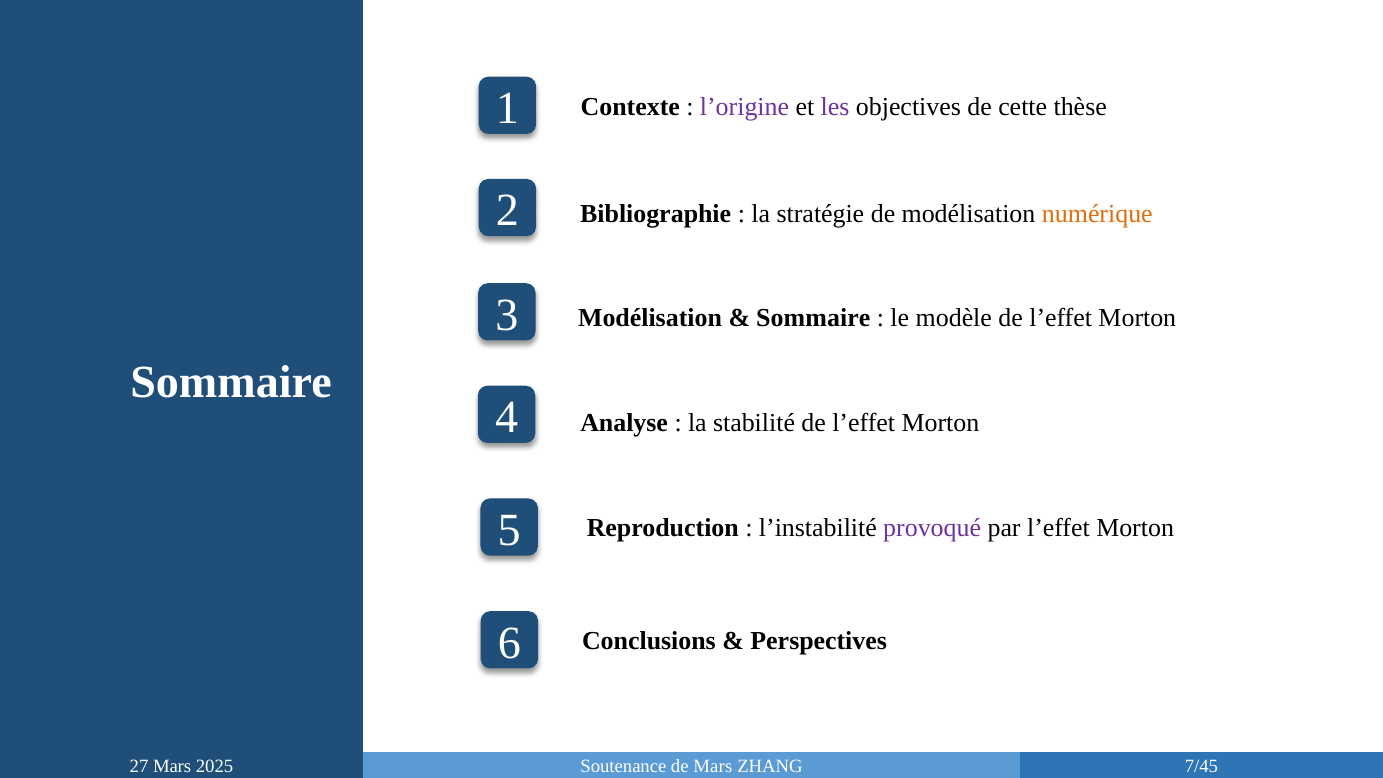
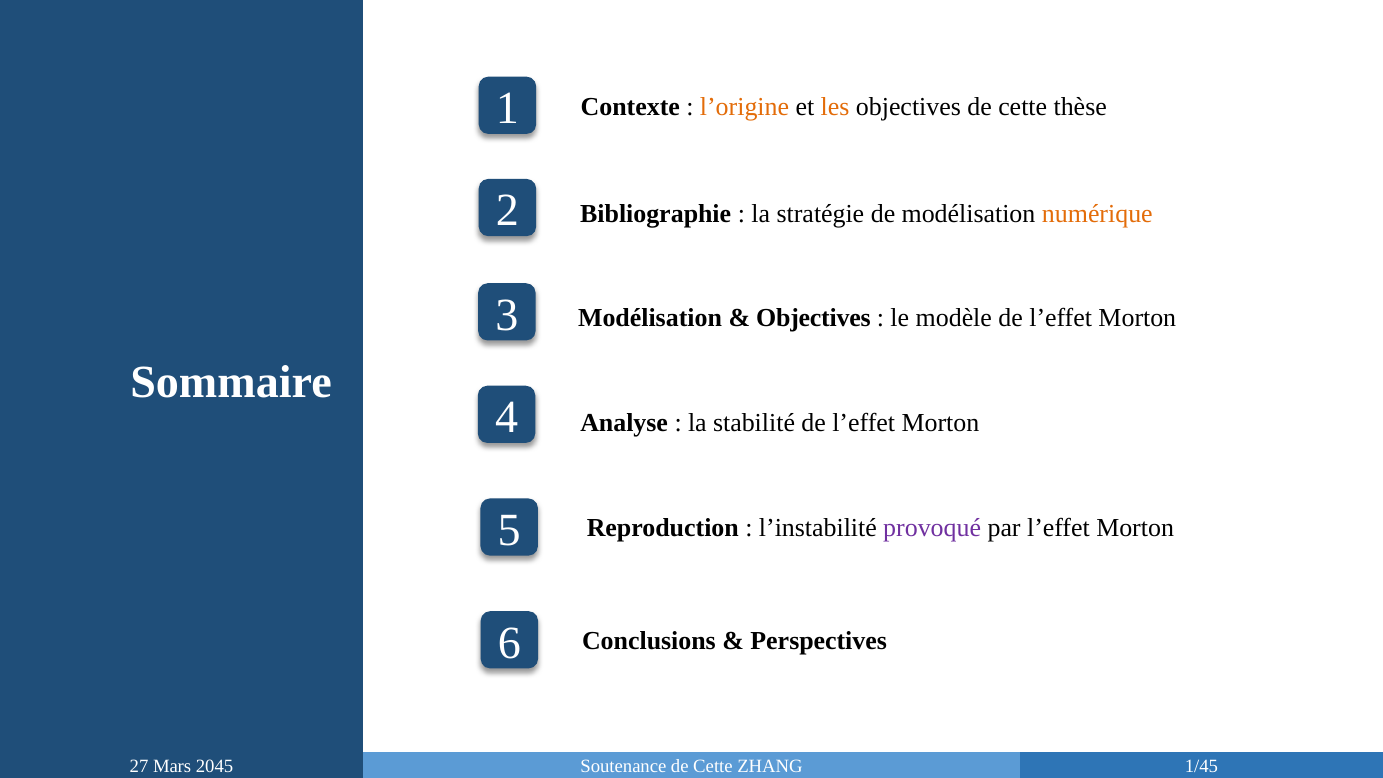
l’origine colour: purple -> orange
les colour: purple -> orange
Sommaire at (813, 318): Sommaire -> Objectives
2025: 2025 -> 2045
Soutenance de Mars: Mars -> Cette
7/45: 7/45 -> 1/45
